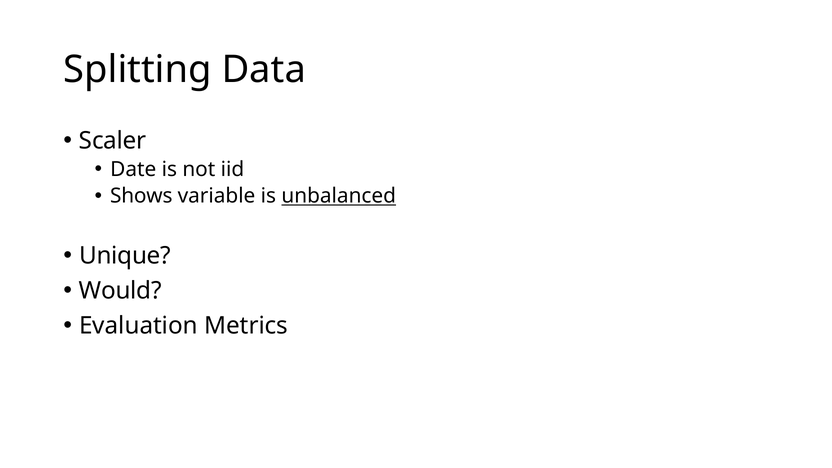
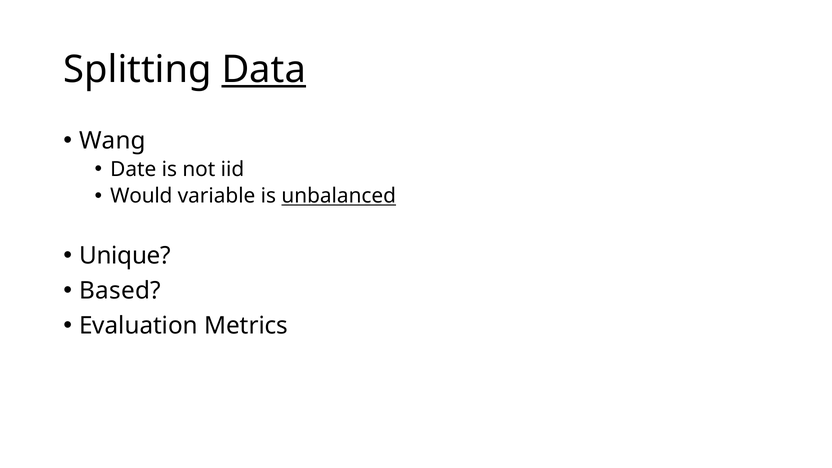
Data underline: none -> present
Scaler: Scaler -> Wang
Shows: Shows -> Would
Would: Would -> Based
